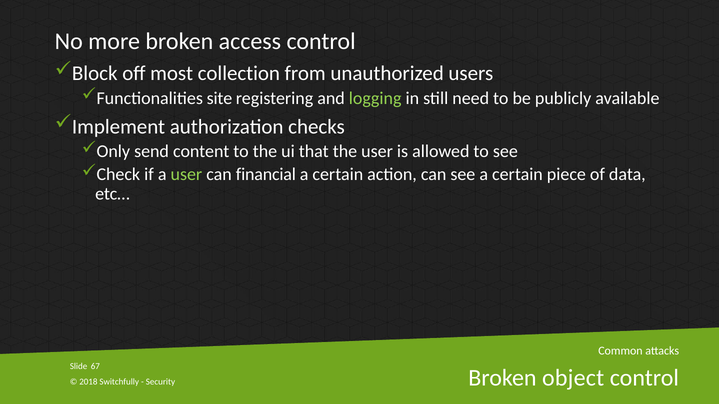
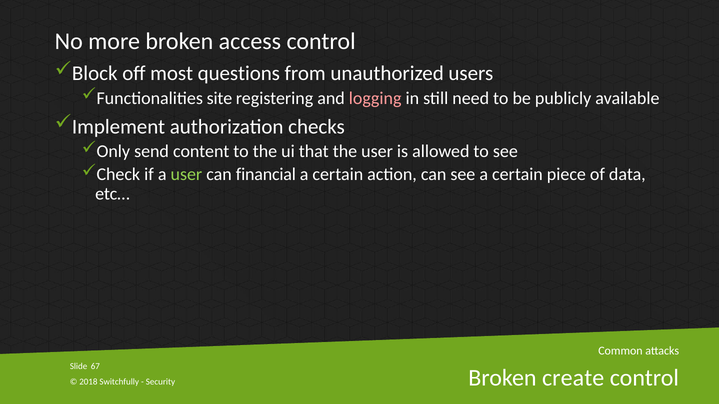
collection: collection -> questions
logging colour: light green -> pink
object: object -> create
